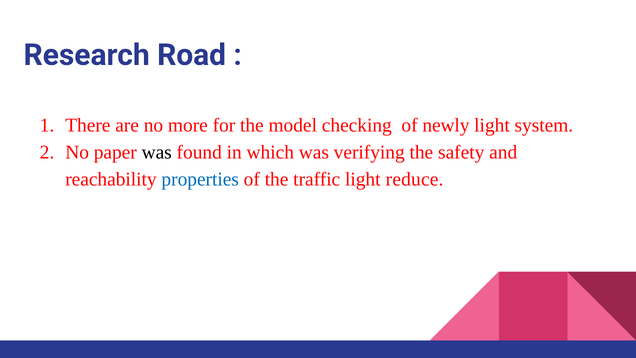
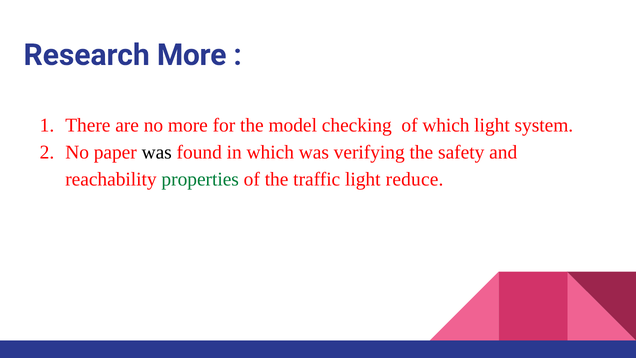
Research Road: Road -> More
of newly: newly -> which
properties colour: blue -> green
